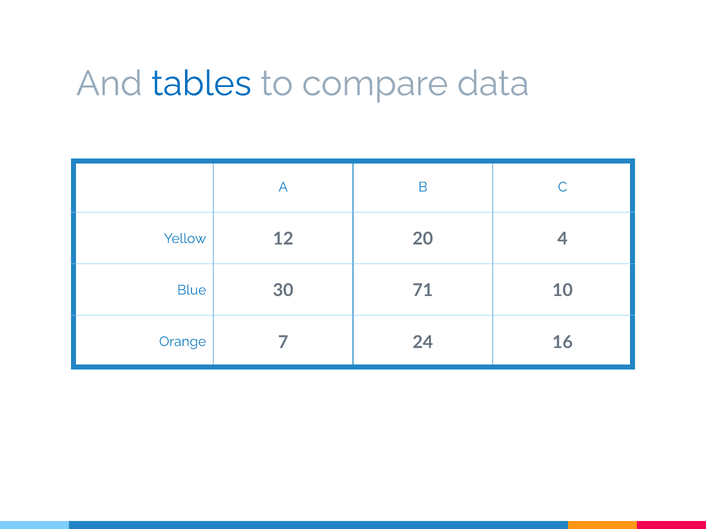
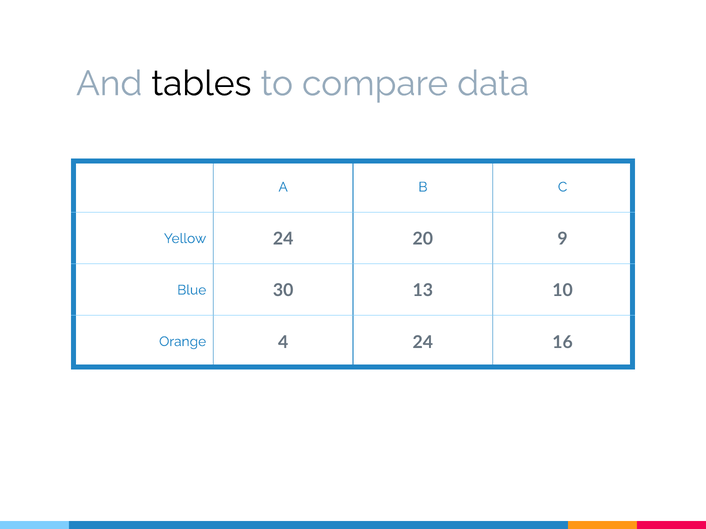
tables colour: blue -> black
Yellow 12: 12 -> 24
4: 4 -> 9
71: 71 -> 13
7: 7 -> 4
